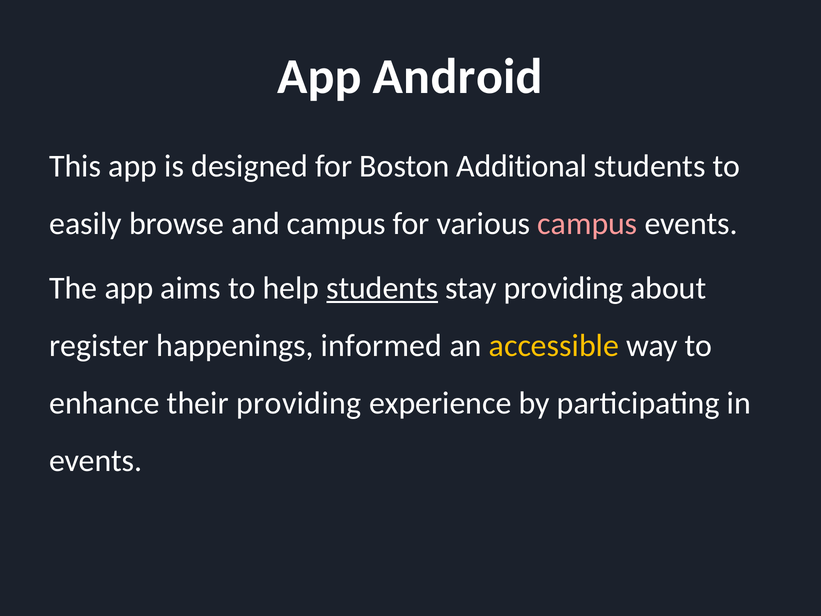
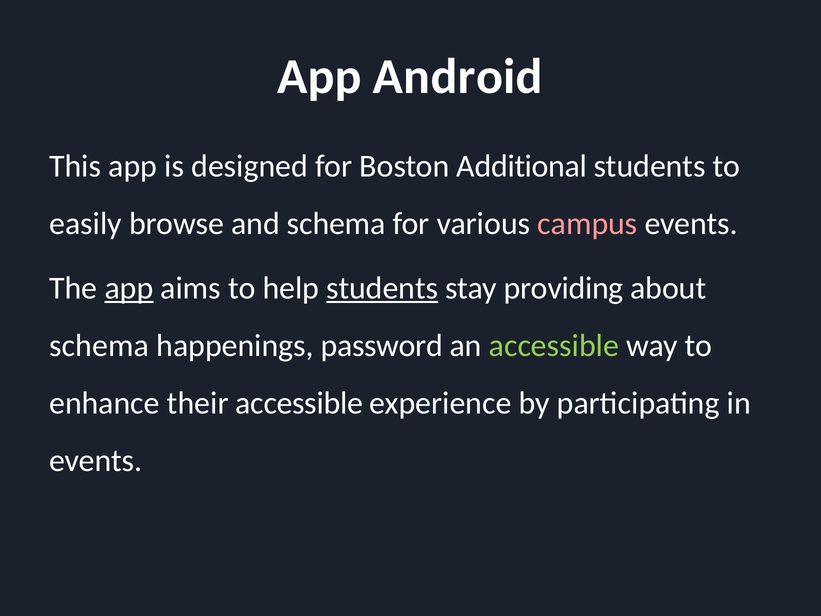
and campus: campus -> schema
app at (129, 288) underline: none -> present
register at (99, 346): register -> schema
informed: informed -> password
accessible at (554, 346) colour: yellow -> light green
their providing: providing -> accessible
